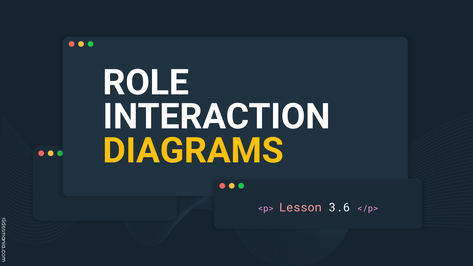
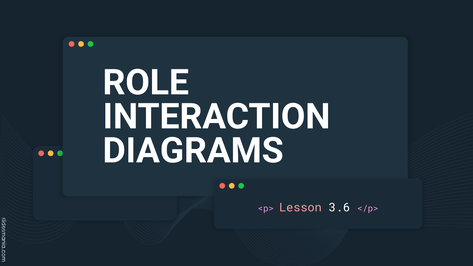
DIAGRAMS colour: yellow -> white
